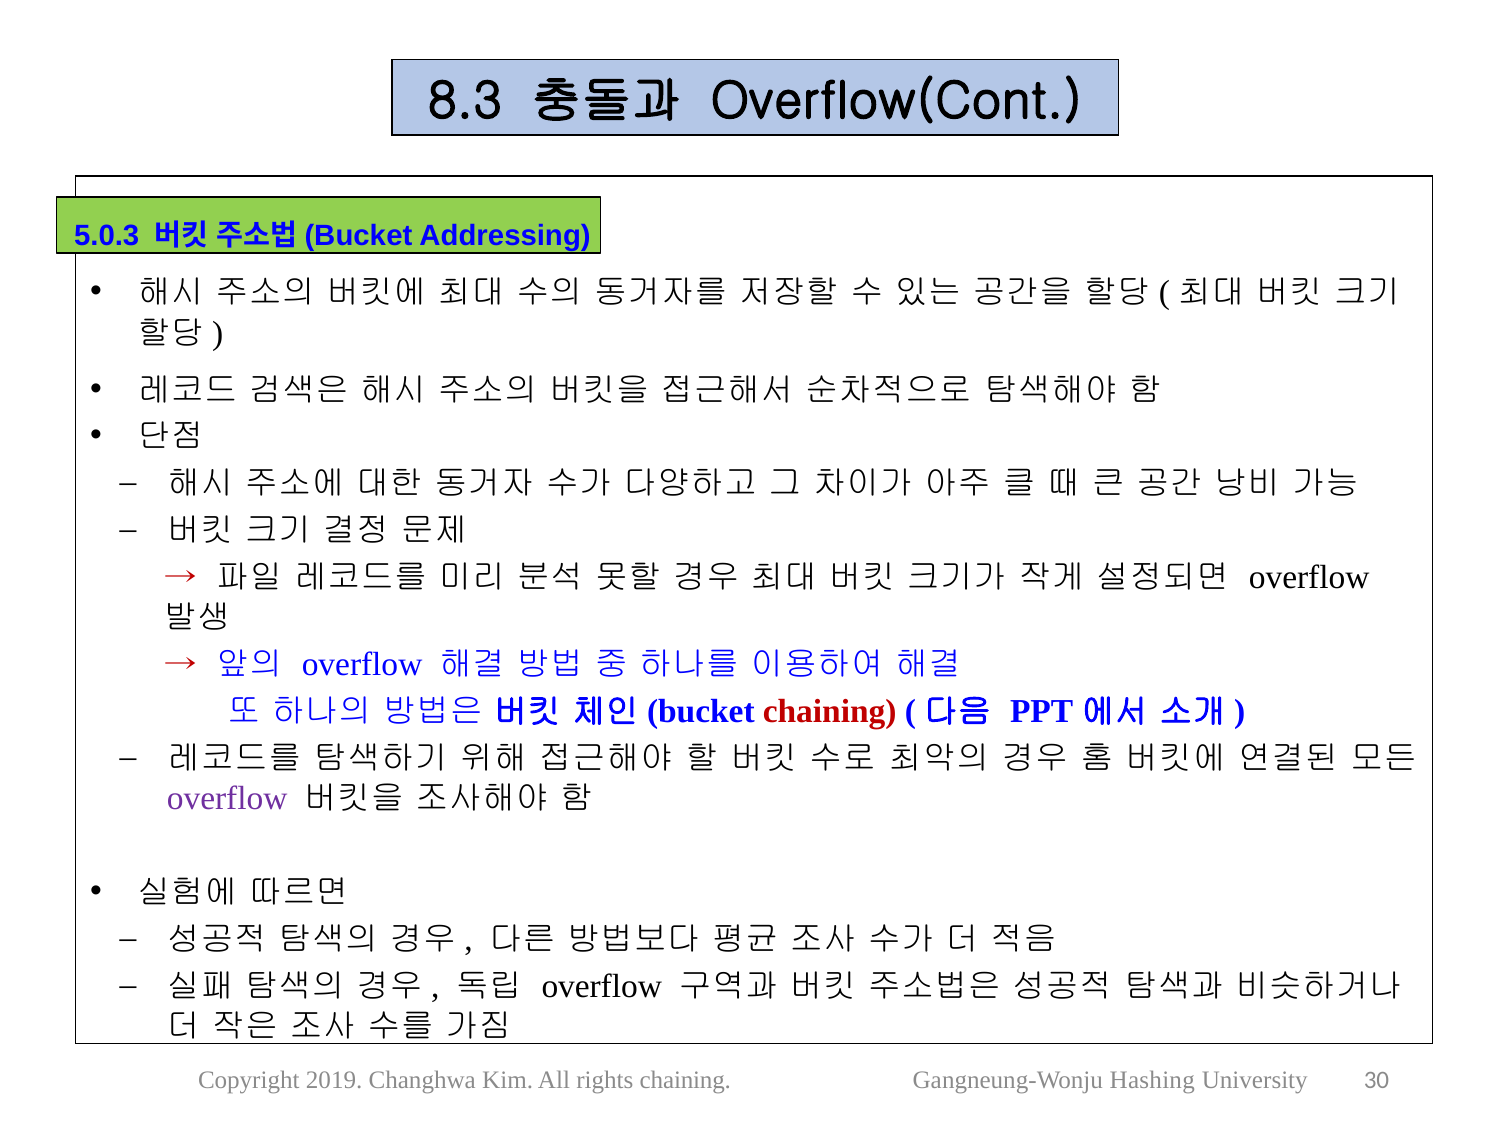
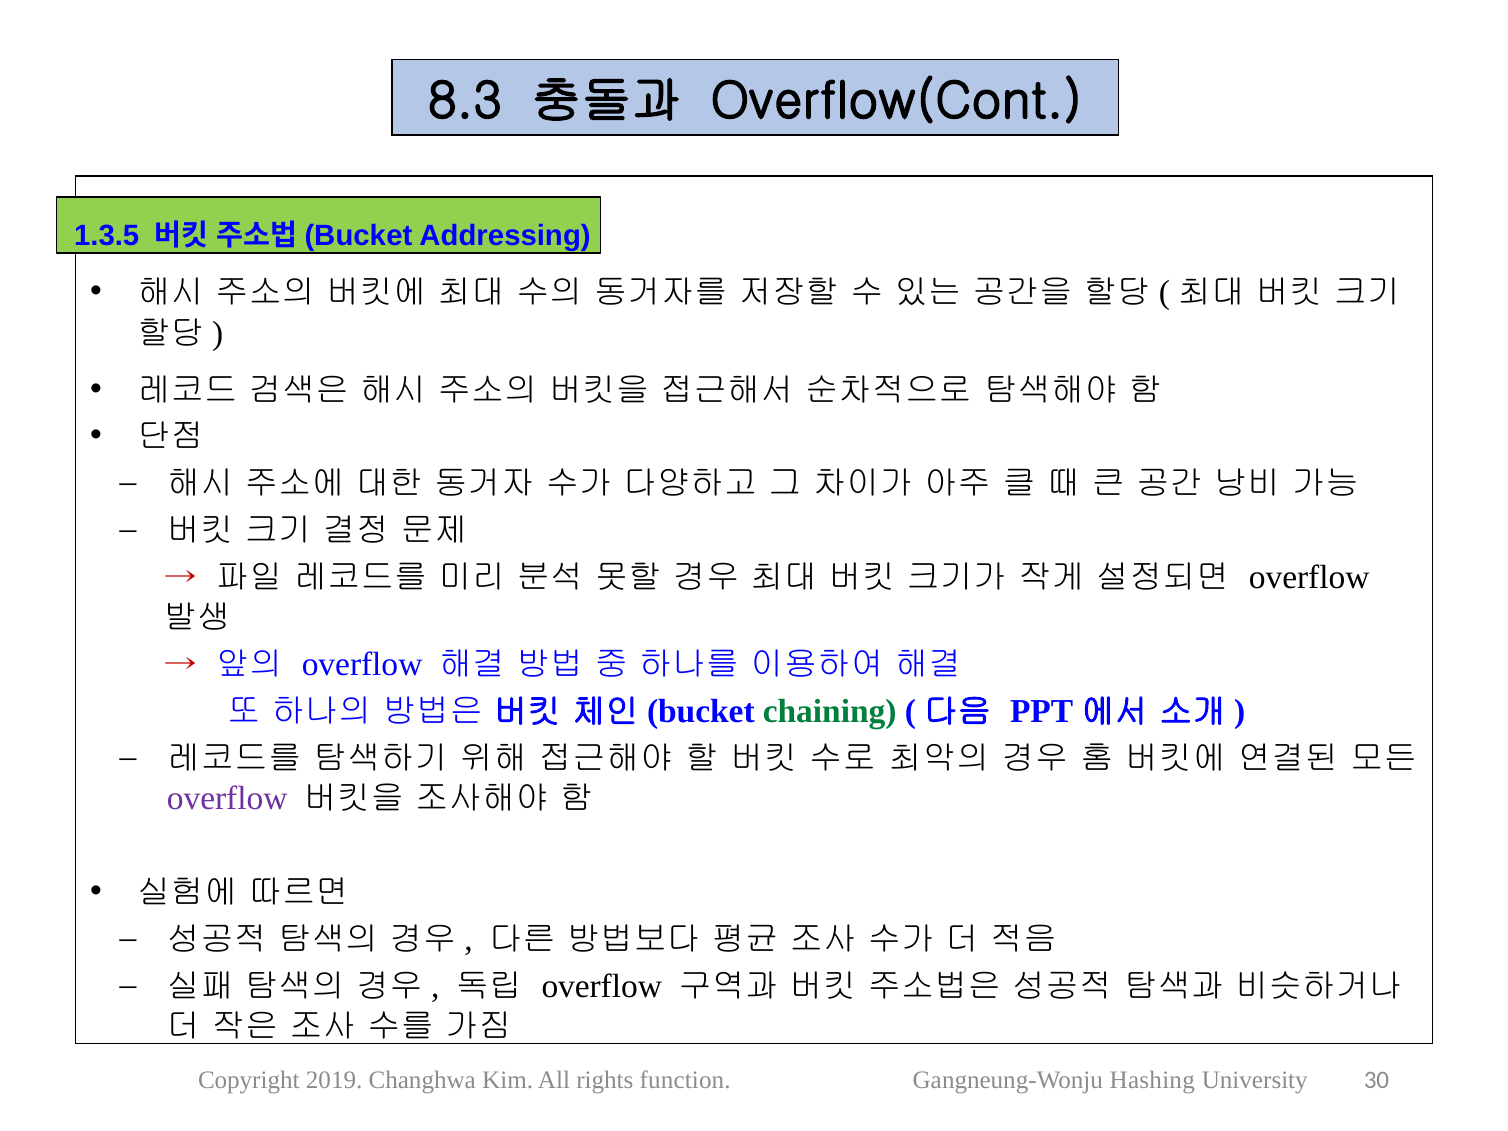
5.0.3: 5.0.3 -> 1.3.5
chaining at (830, 712) colour: red -> green
rights chaining: chaining -> function
